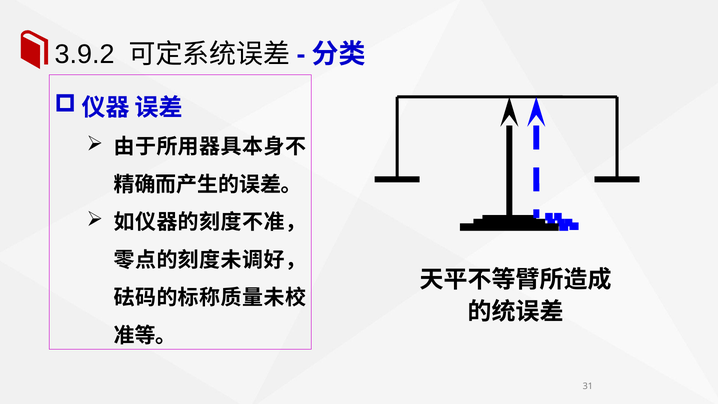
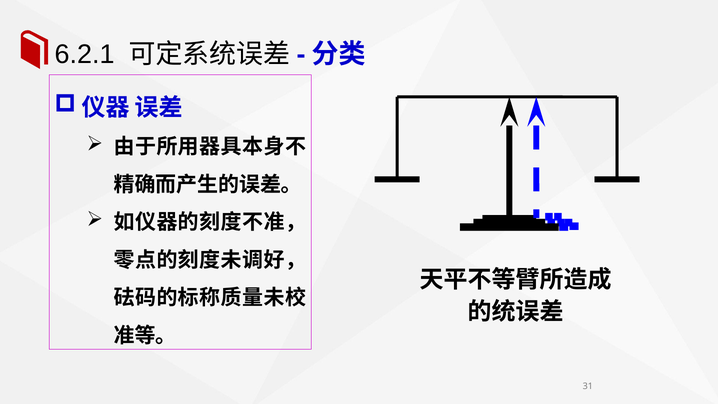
3.9.2: 3.9.2 -> 6.2.1
